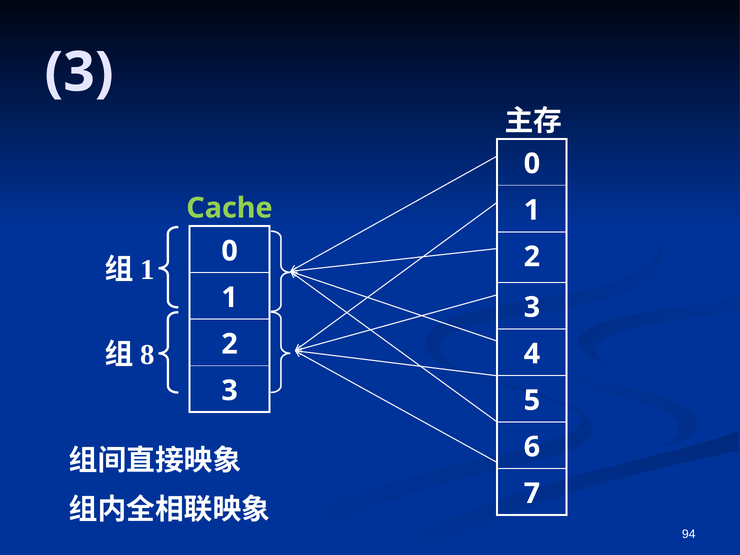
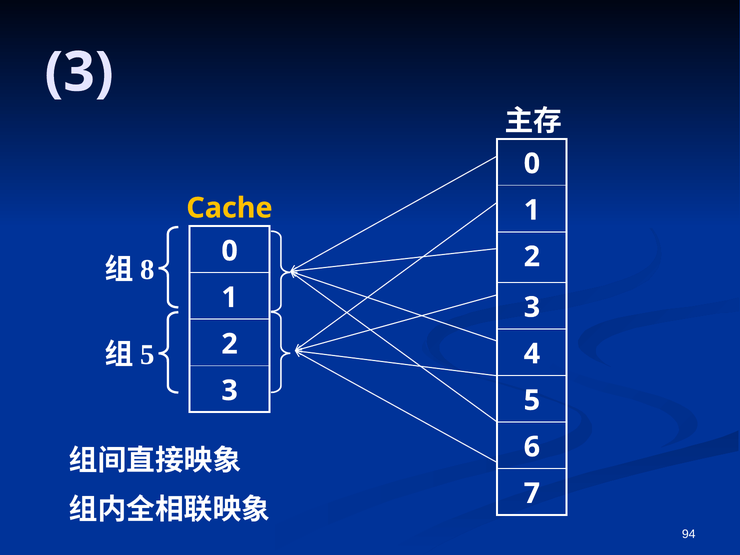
Cache colour: light green -> yellow
1 at (147, 270): 1 -> 8
8 at (147, 355): 8 -> 5
